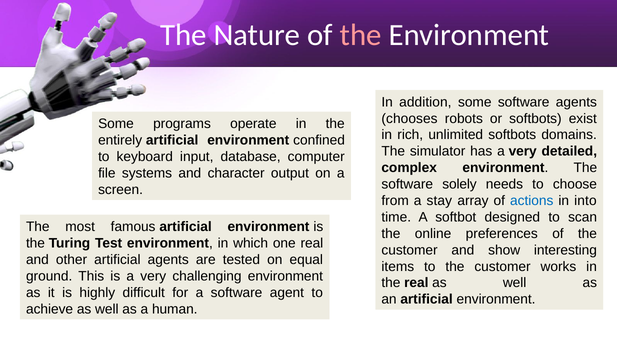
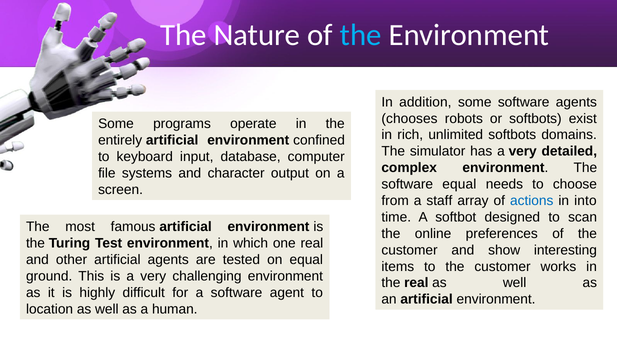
the at (361, 35) colour: pink -> light blue
software solely: solely -> equal
stay: stay -> staff
achieve: achieve -> location
